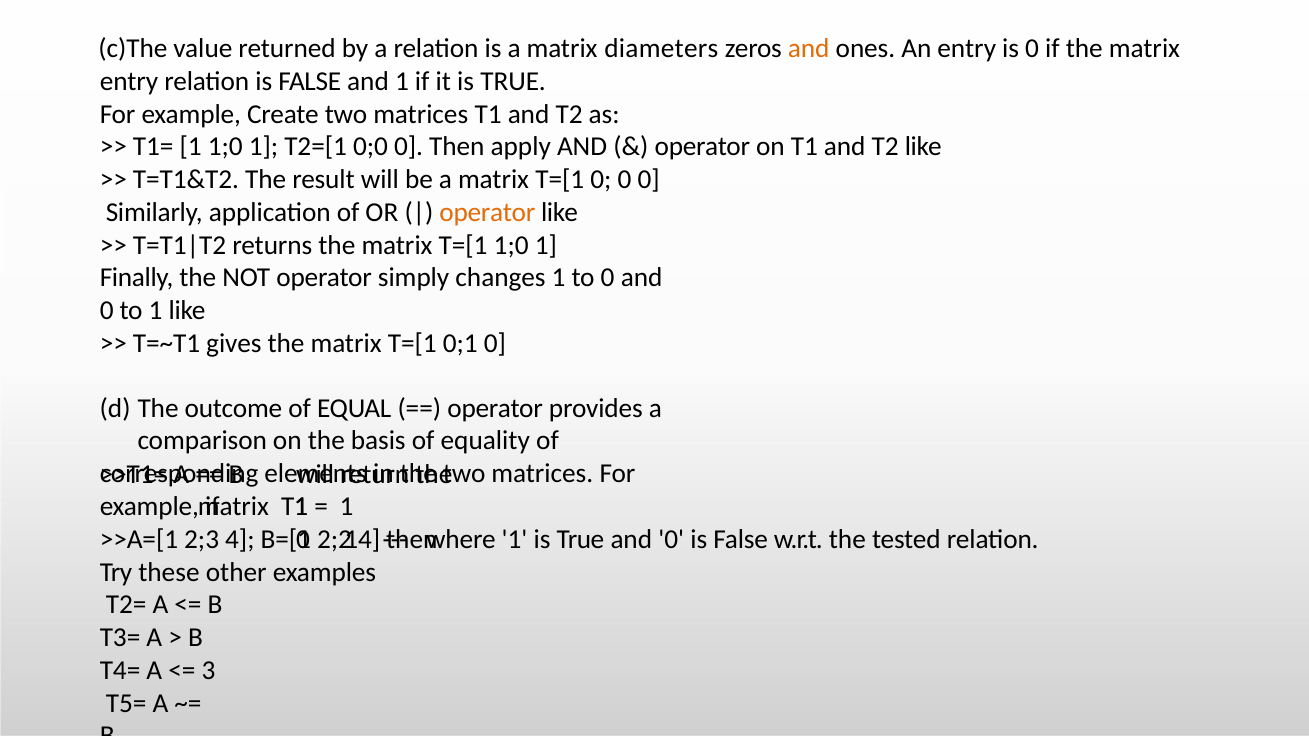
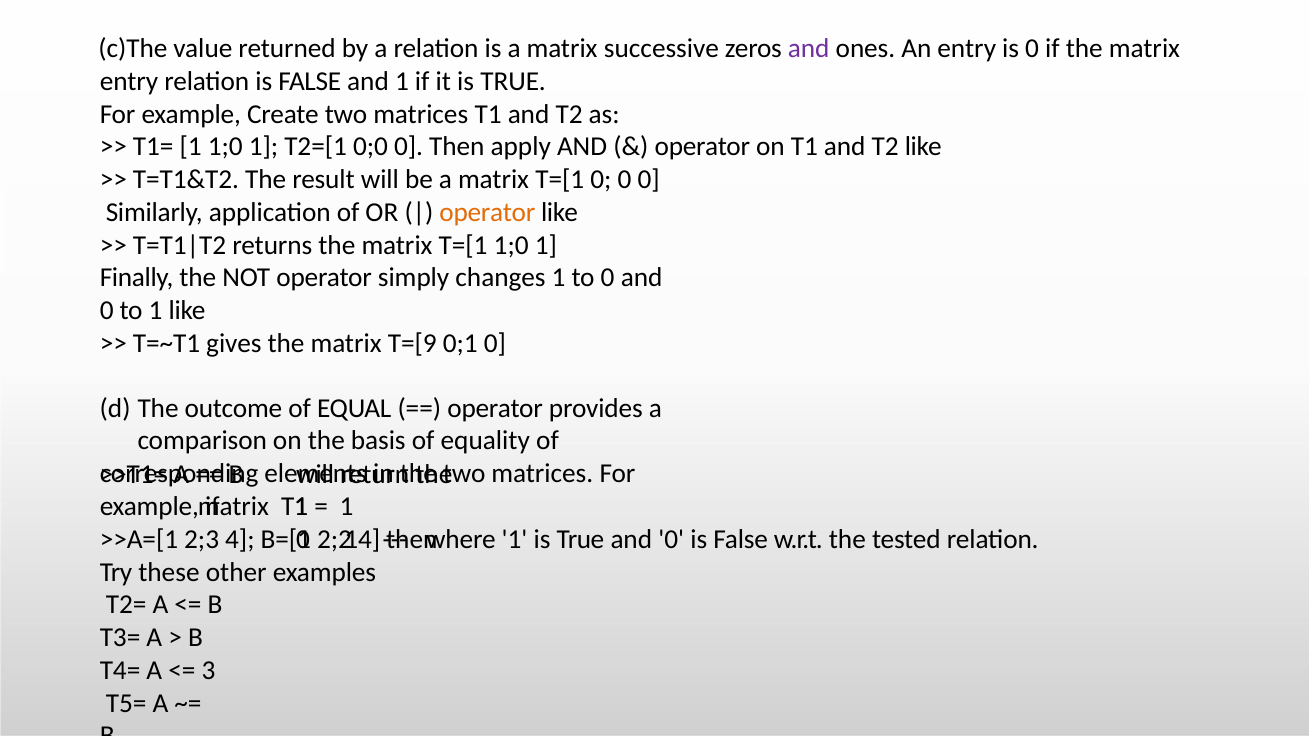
diameters: diameters -> successive
and at (809, 49) colour: orange -> purple
gives the matrix T=[1: T=[1 -> T=[9
